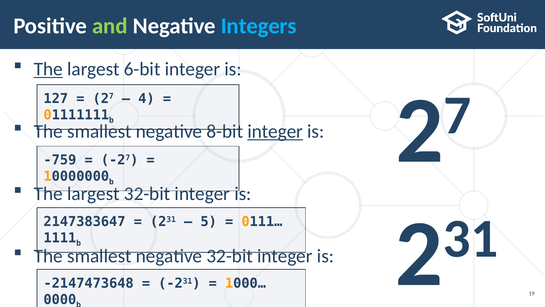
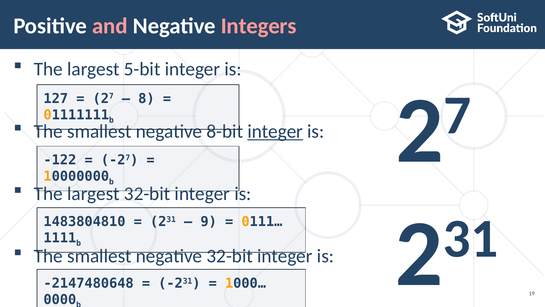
and colour: light green -> pink
Integers colour: light blue -> pink
The at (48, 69) underline: present -> none
6-bit: 6-bit -> 5-bit
4: 4 -> 8
-759: -759 -> -122
2147383647: 2147383647 -> 1483804810
5: 5 -> 9
-2147473648: -2147473648 -> -2147480648
